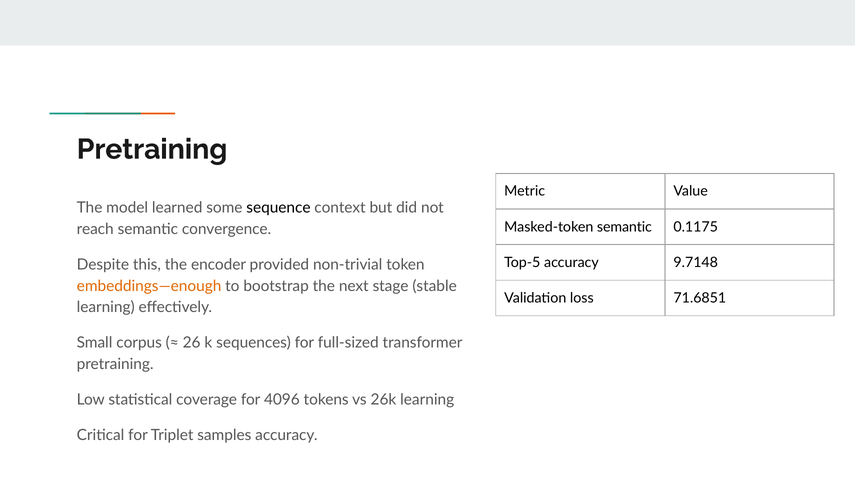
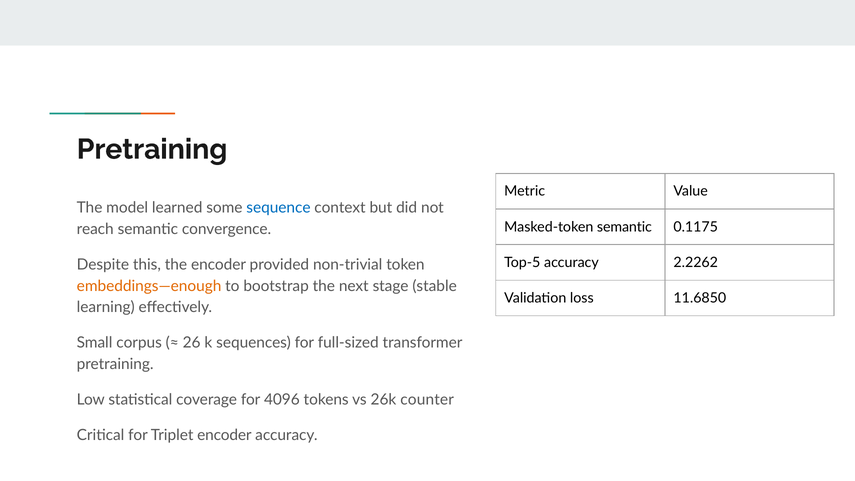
sequence colour: black -> blue
9.7148: 9.7148 -> 2.2262
71.6851: 71.6851 -> 11.6850
26k learning: learning -> counter
Triplet samples: samples -> encoder
